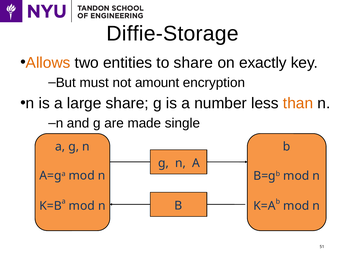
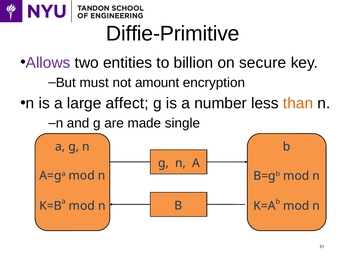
Diffie-Storage: Diffie-Storage -> Diffie-Primitive
Allows colour: orange -> purple
to share: share -> billion
exactly: exactly -> secure
large share: share -> affect
